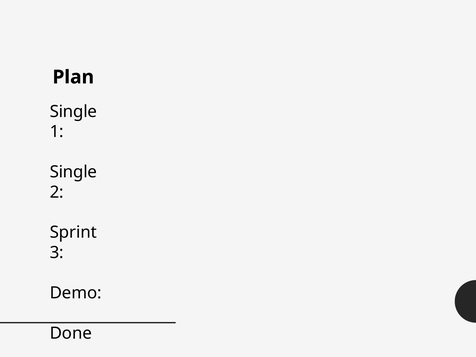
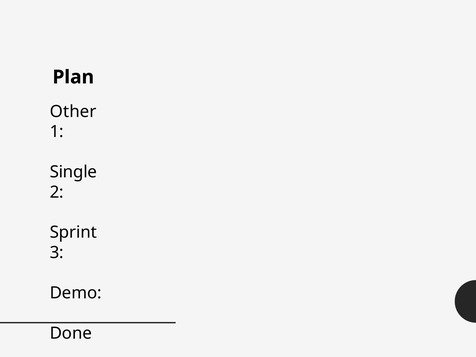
Single at (73, 111): Single -> Other
